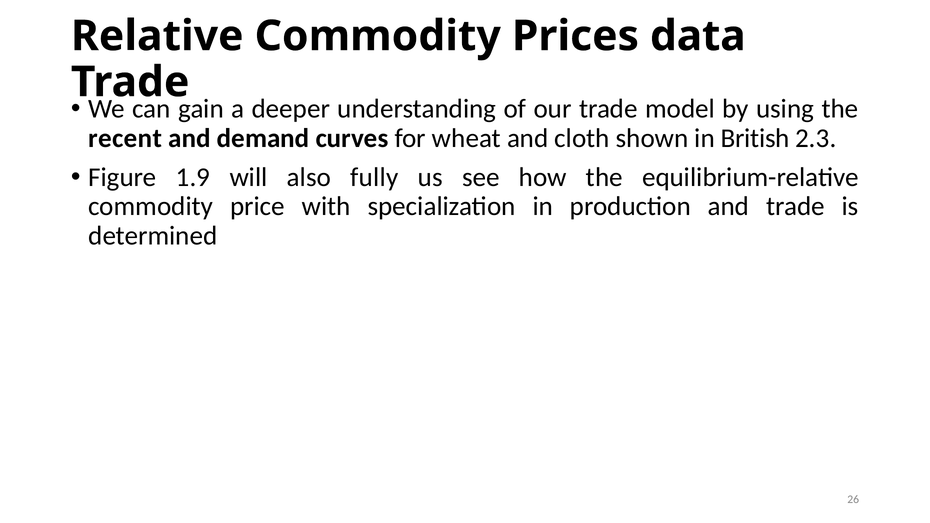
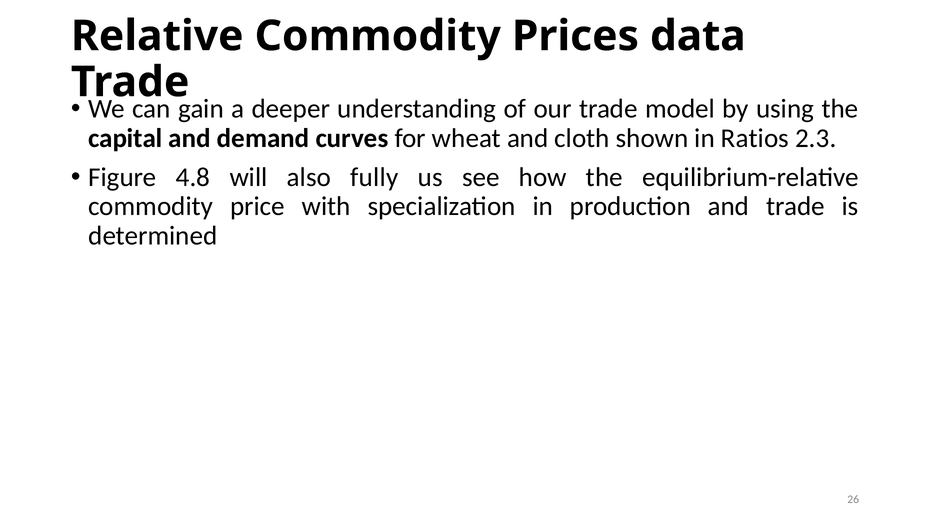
recent: recent -> capital
British: British -> Ratios
1.9: 1.9 -> 4.8
